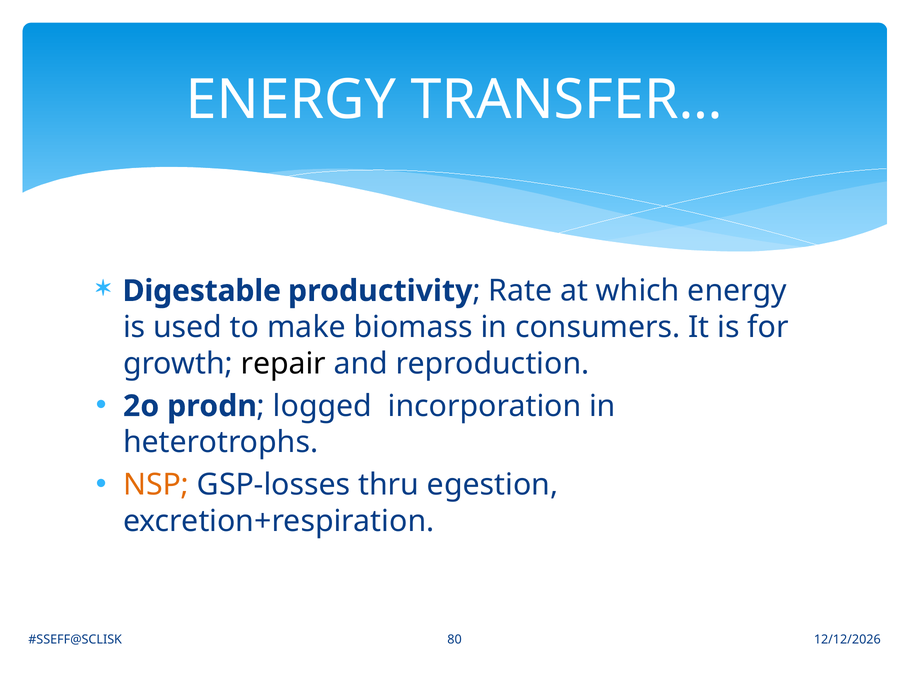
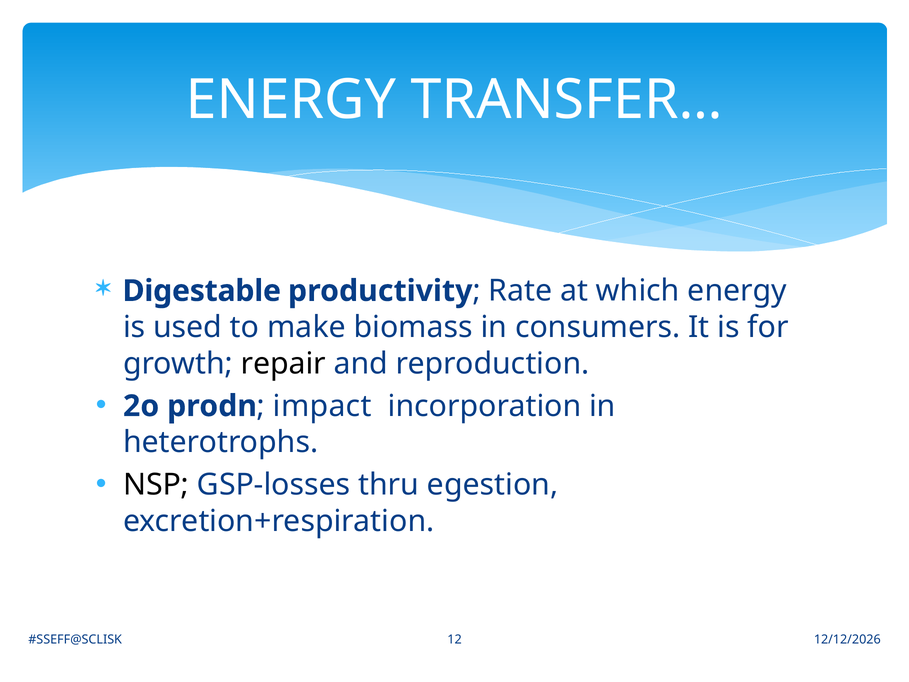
logged: logged -> impact
NSP colour: orange -> black
80: 80 -> 12
